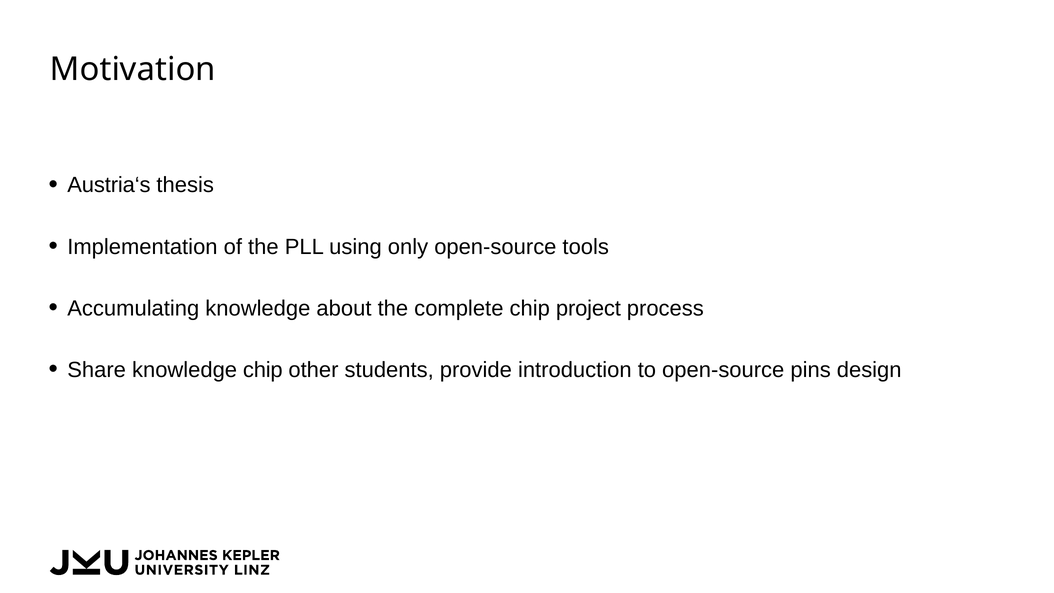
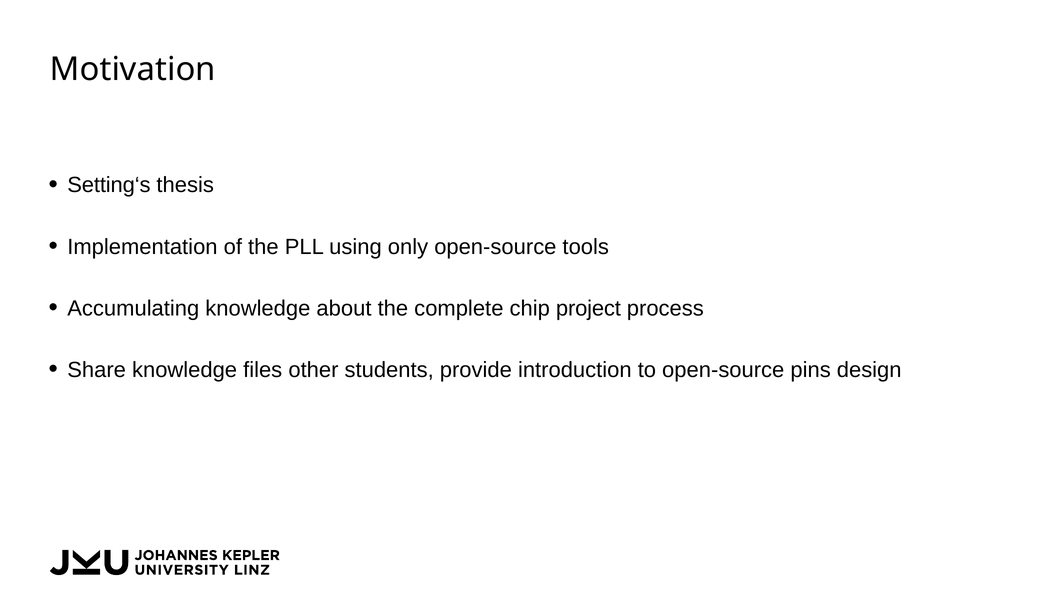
Austria‘s: Austria‘s -> Setting‘s
knowledge chip: chip -> files
